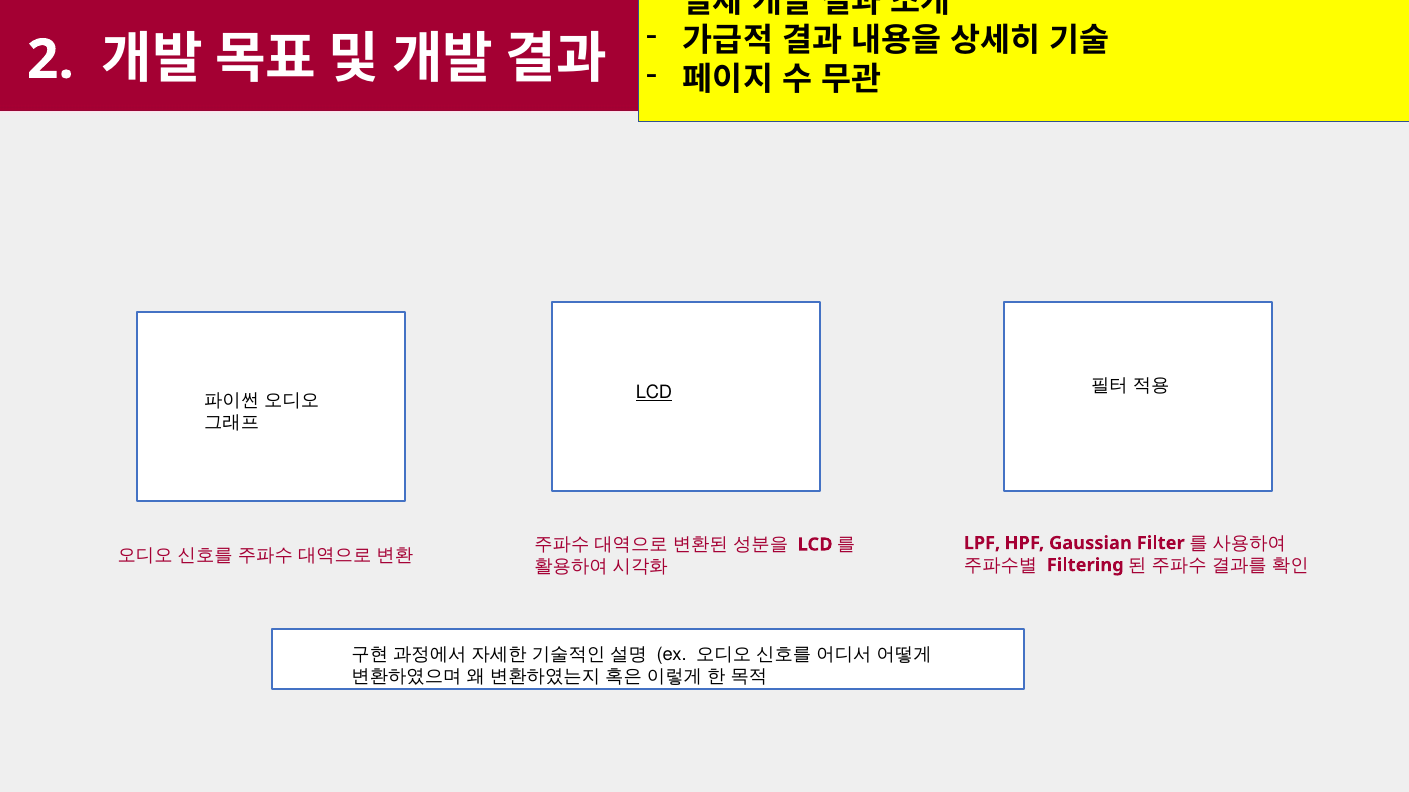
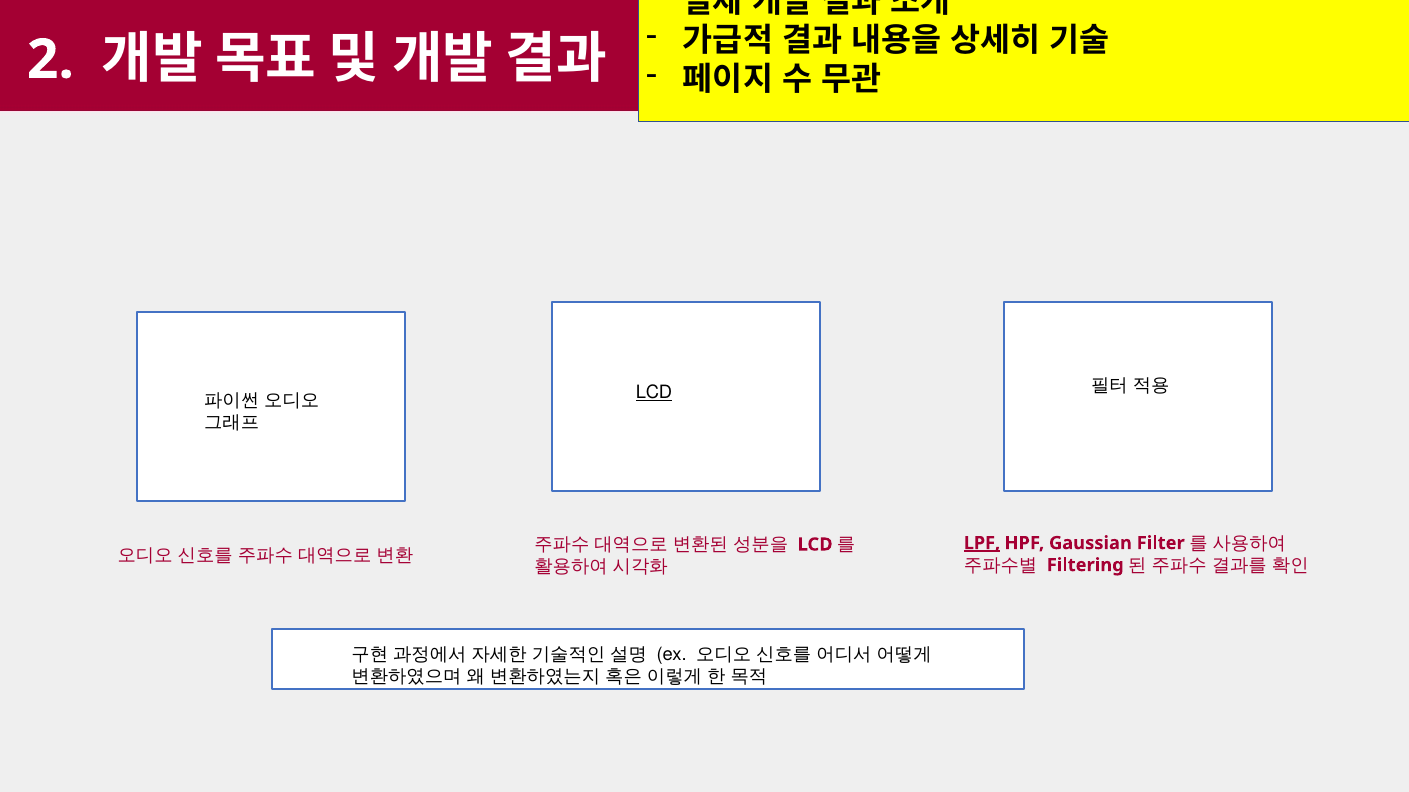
LPF underline: none -> present
